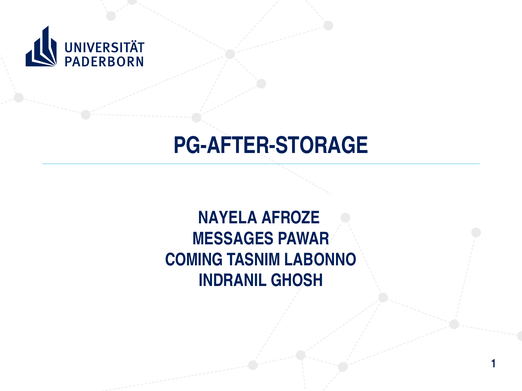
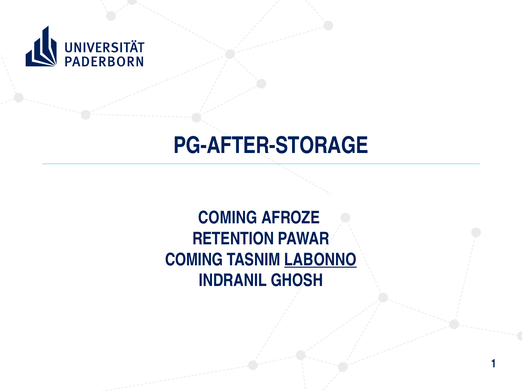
NAYELA at (228, 218): NAYELA -> COMING
MESSAGES: MESSAGES -> RETENTION
LABONNO underline: none -> present
